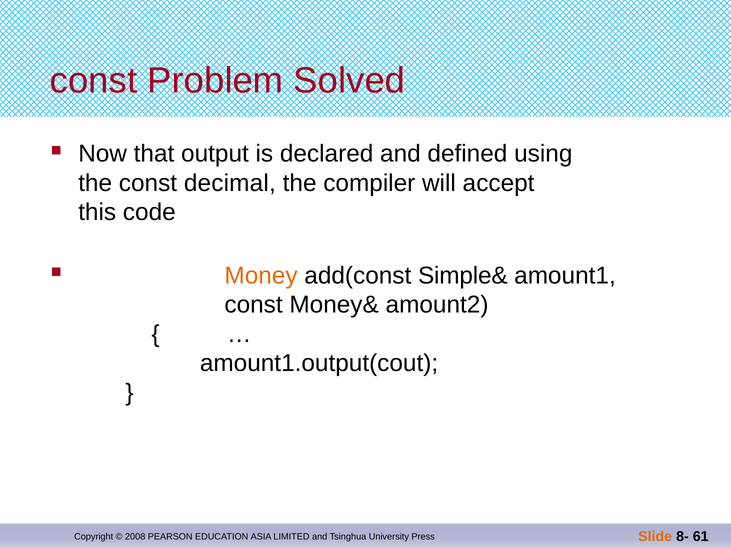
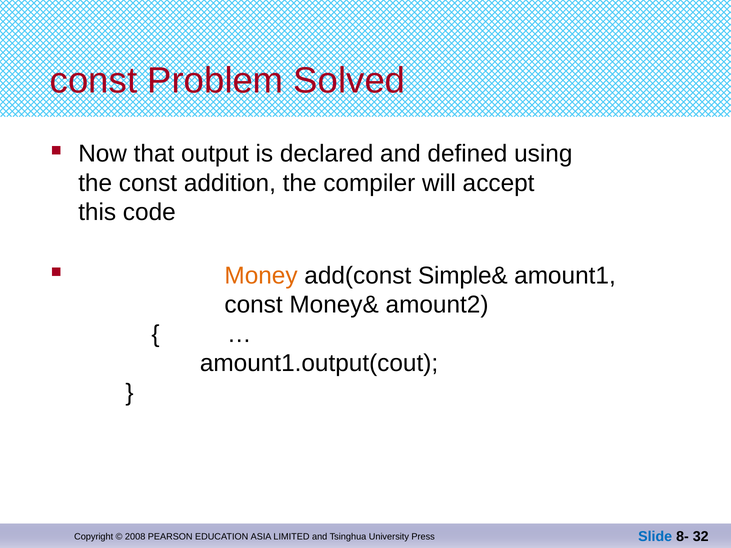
decimal: decimal -> addition
Slide colour: orange -> blue
61: 61 -> 32
